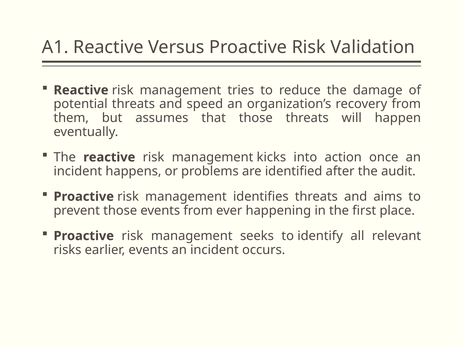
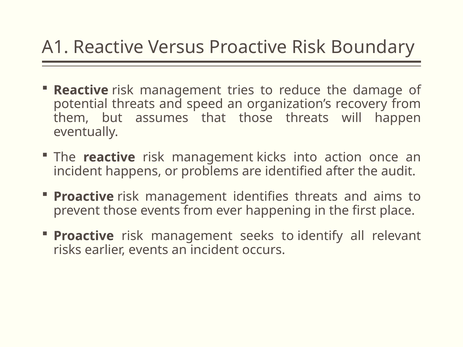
Validation: Validation -> Boundary
